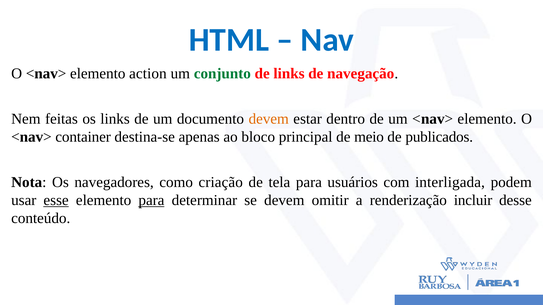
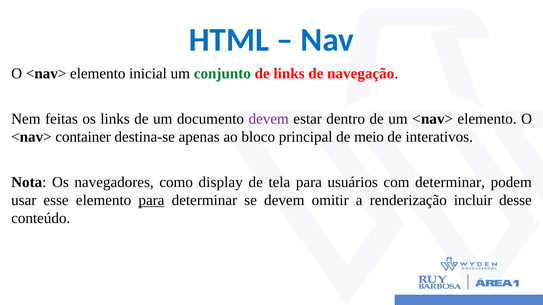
action: action -> inicial
devem at (269, 119) colour: orange -> purple
publicados: publicados -> interativos
criação: criação -> display
com interligada: interligada -> determinar
esse underline: present -> none
